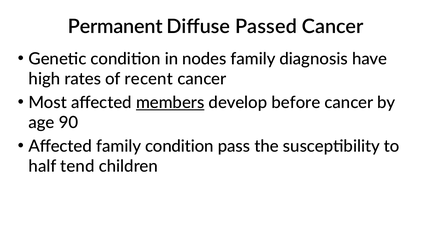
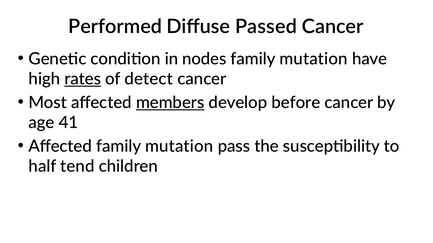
Permanent: Permanent -> Performed
diagnosis at (314, 59): diagnosis -> mutation
rates underline: none -> present
recent: recent -> detect
90: 90 -> 41
Affected family condition: condition -> mutation
